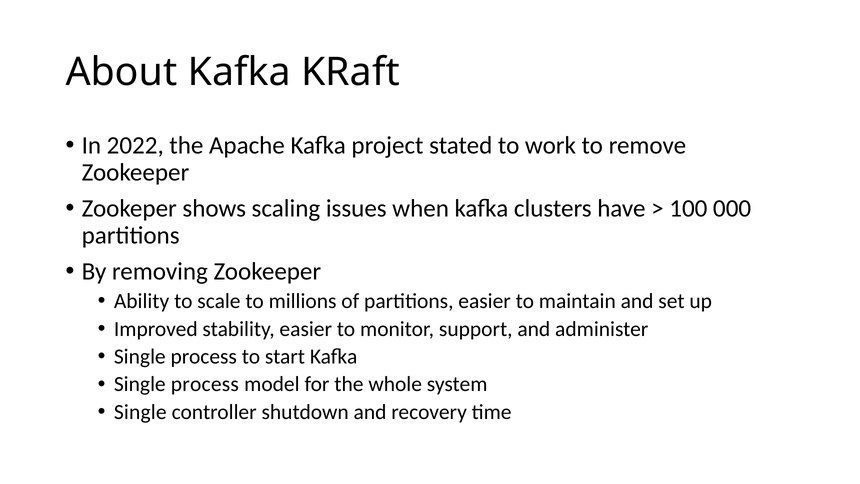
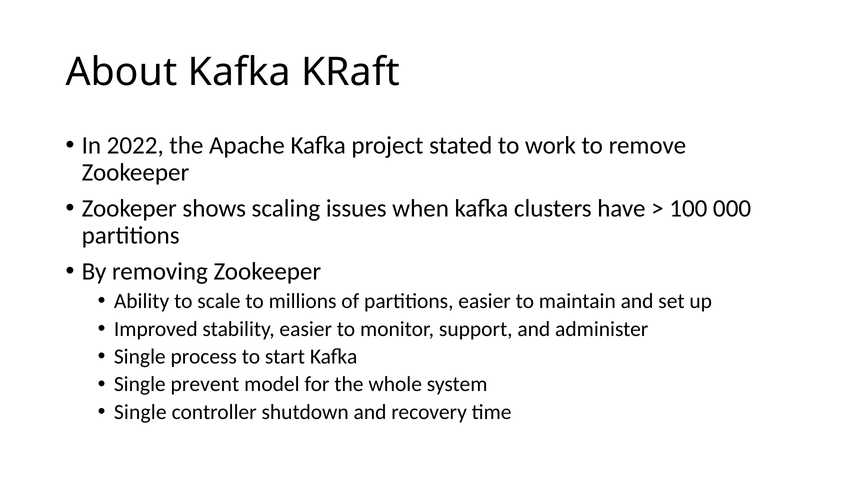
process at (205, 384): process -> prevent
